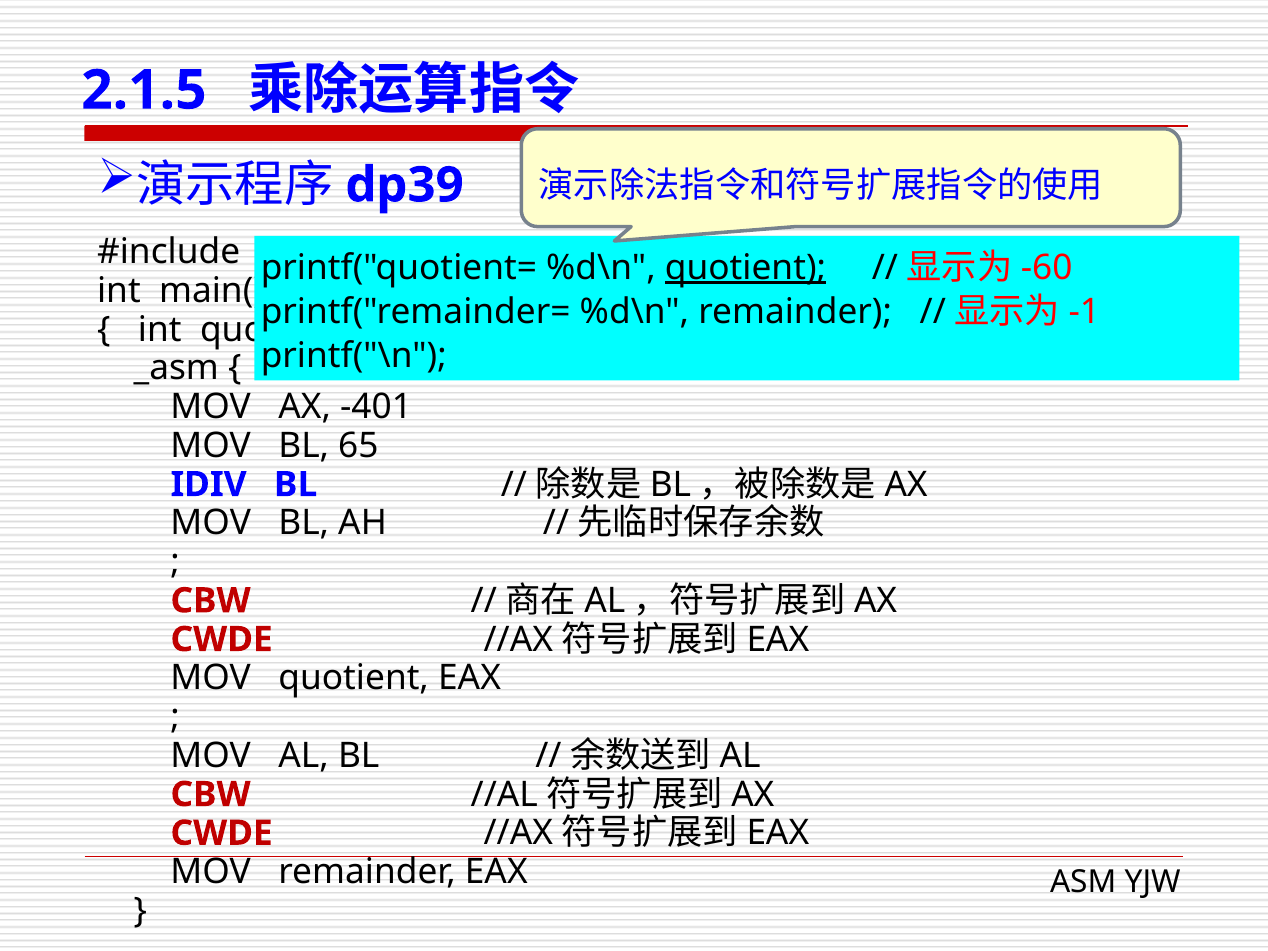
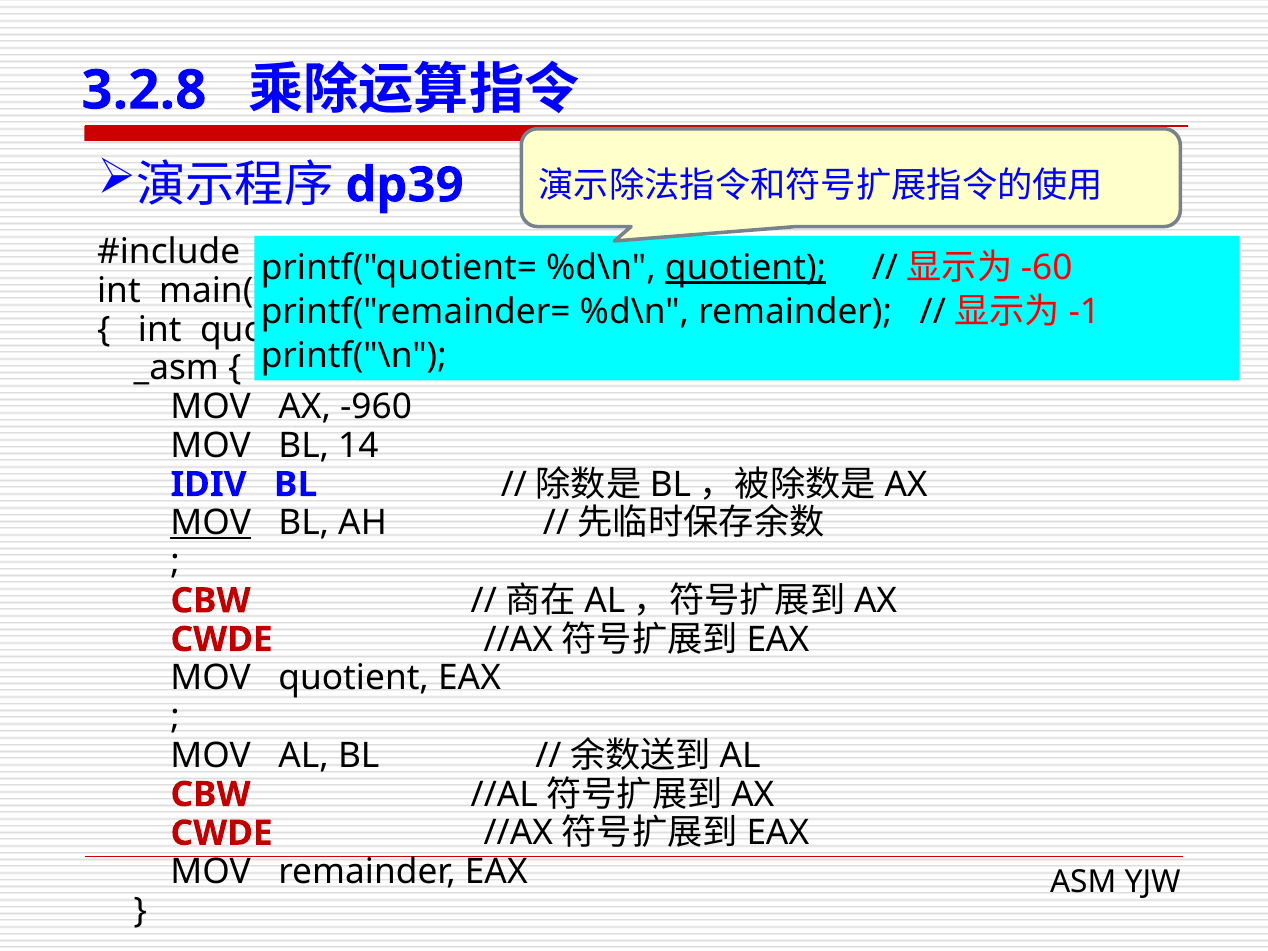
2.1.5: 2.1.5 -> 3.2.8
-401: -401 -> -960
65: 65 -> 14
MOV at (211, 523) underline: none -> present
